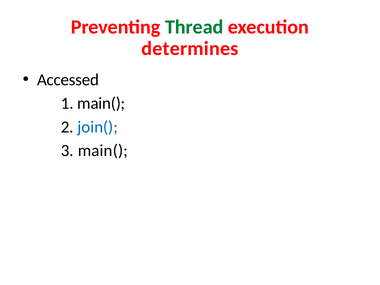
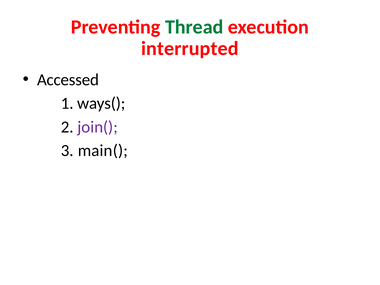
determines: determines -> interrupted
1 main(: main( -> ways(
join( colour: blue -> purple
